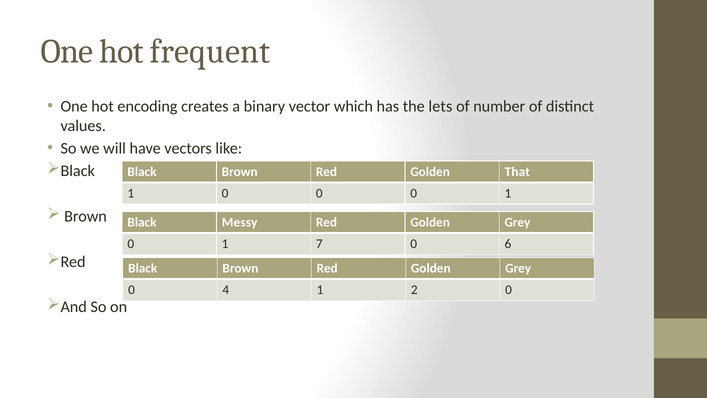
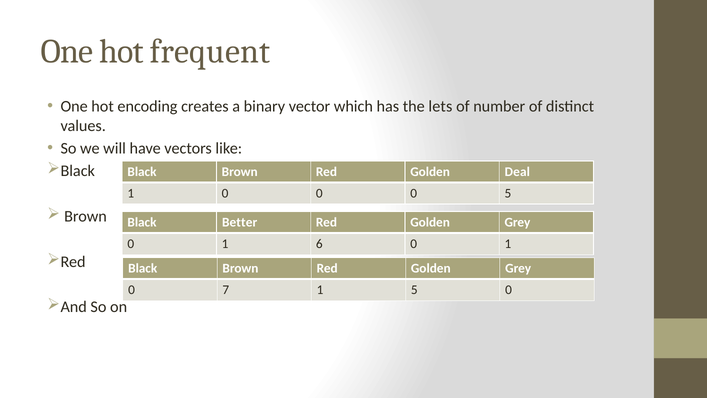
That: That -> Deal
0 0 1: 1 -> 5
Messy: Messy -> Better
7: 7 -> 6
6 at (508, 244): 6 -> 1
4: 4 -> 7
1 2: 2 -> 5
